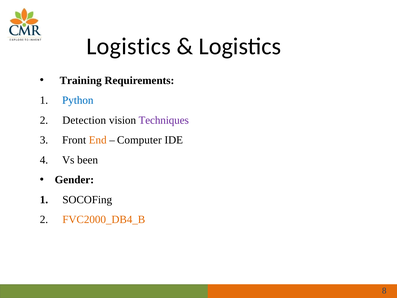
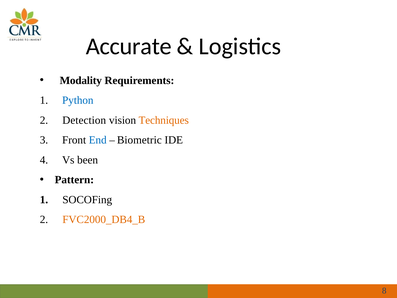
Logistics at (129, 46): Logistics -> Accurate
Training: Training -> Modality
Techniques colour: purple -> orange
End colour: orange -> blue
Computer: Computer -> Biometric
Gender: Gender -> Pattern
